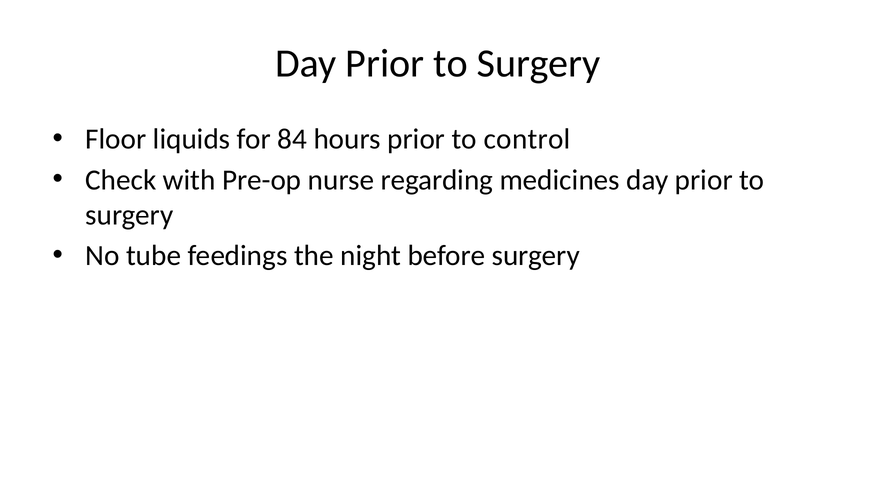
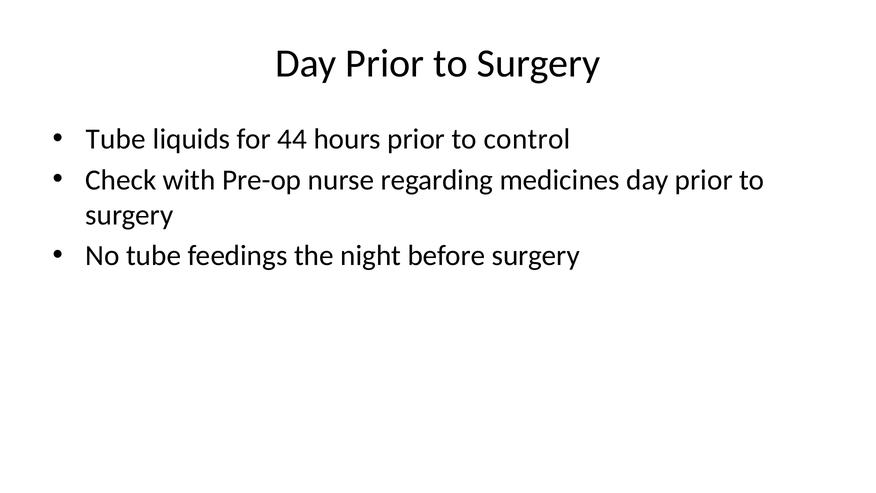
Floor at (116, 139): Floor -> Tube
84: 84 -> 44
